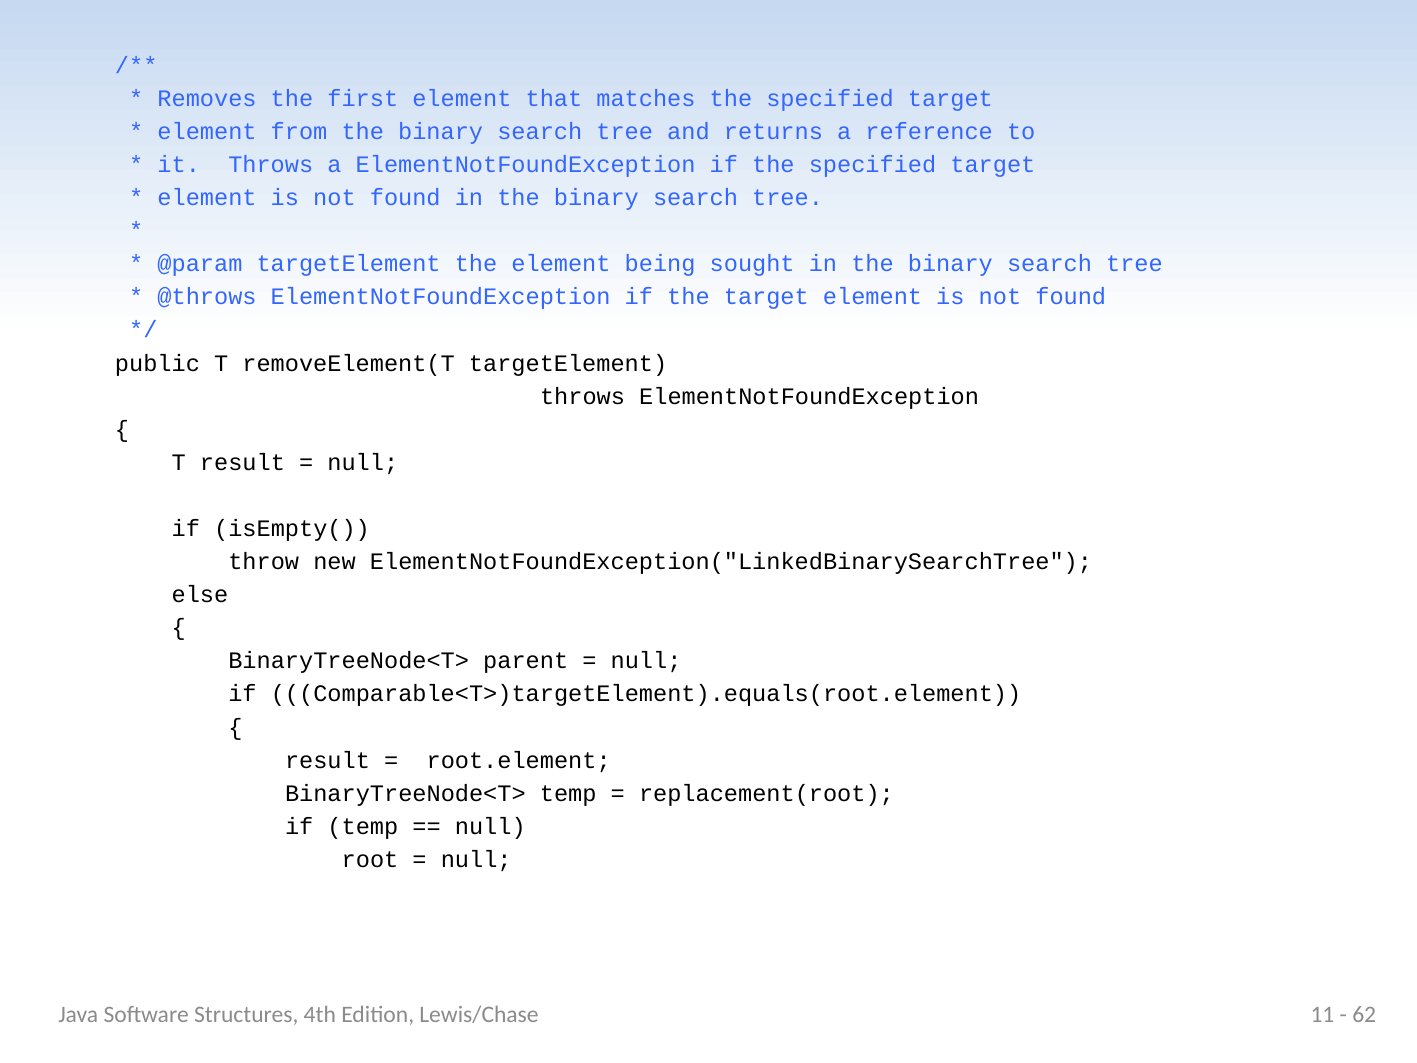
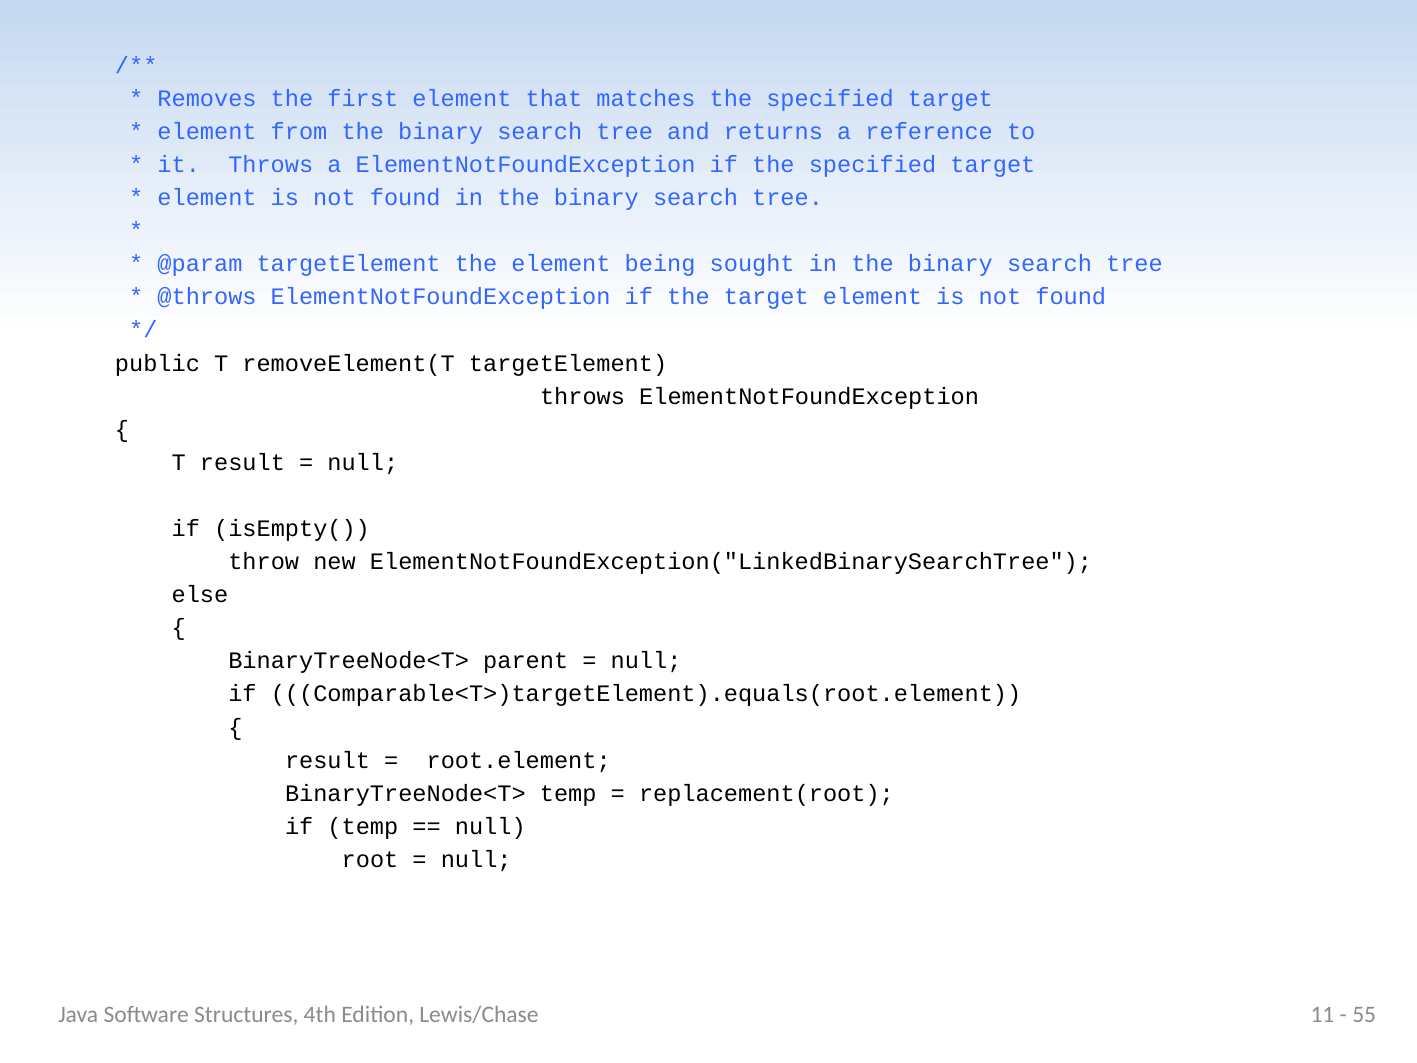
62: 62 -> 55
